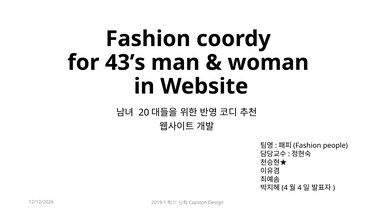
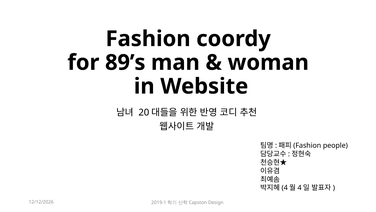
43’s: 43’s -> 89’s
